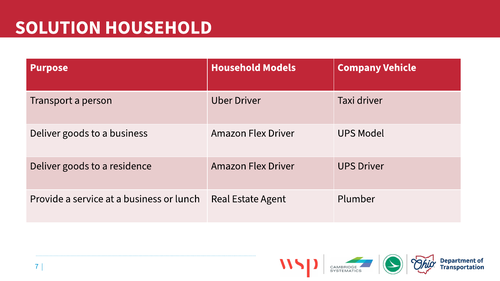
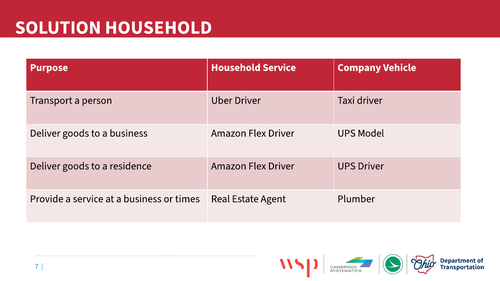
Household Models: Models -> Service
lunch: lunch -> times
